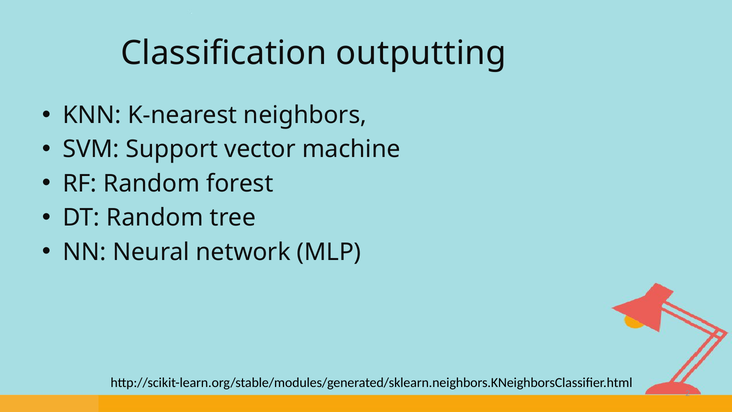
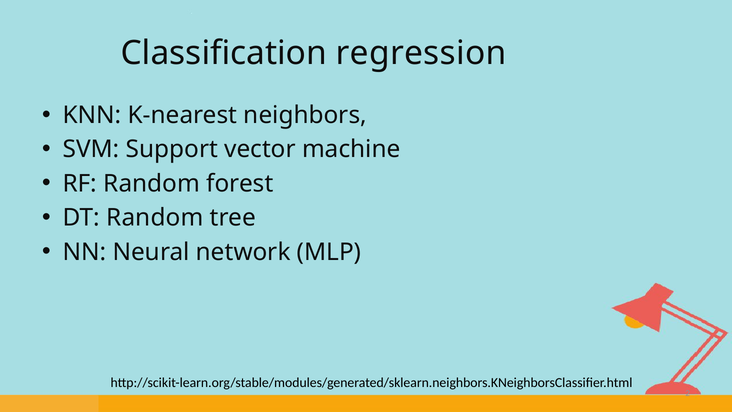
outputting: outputting -> regression
